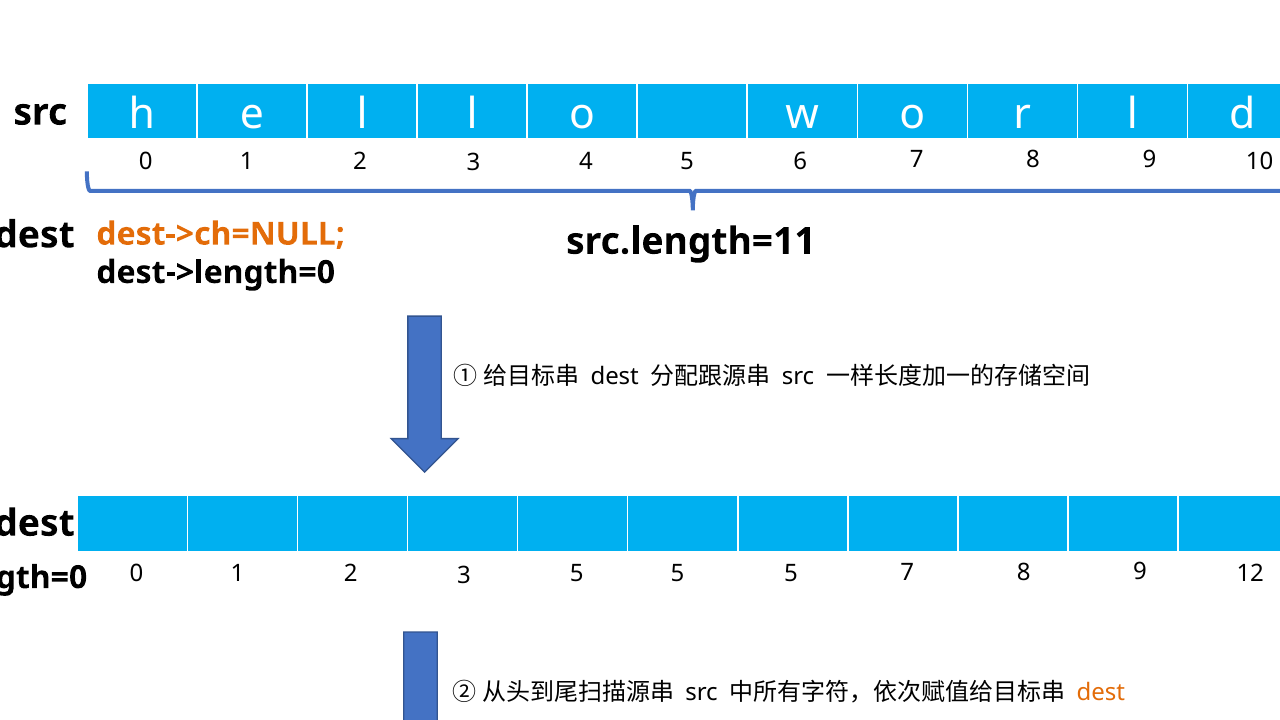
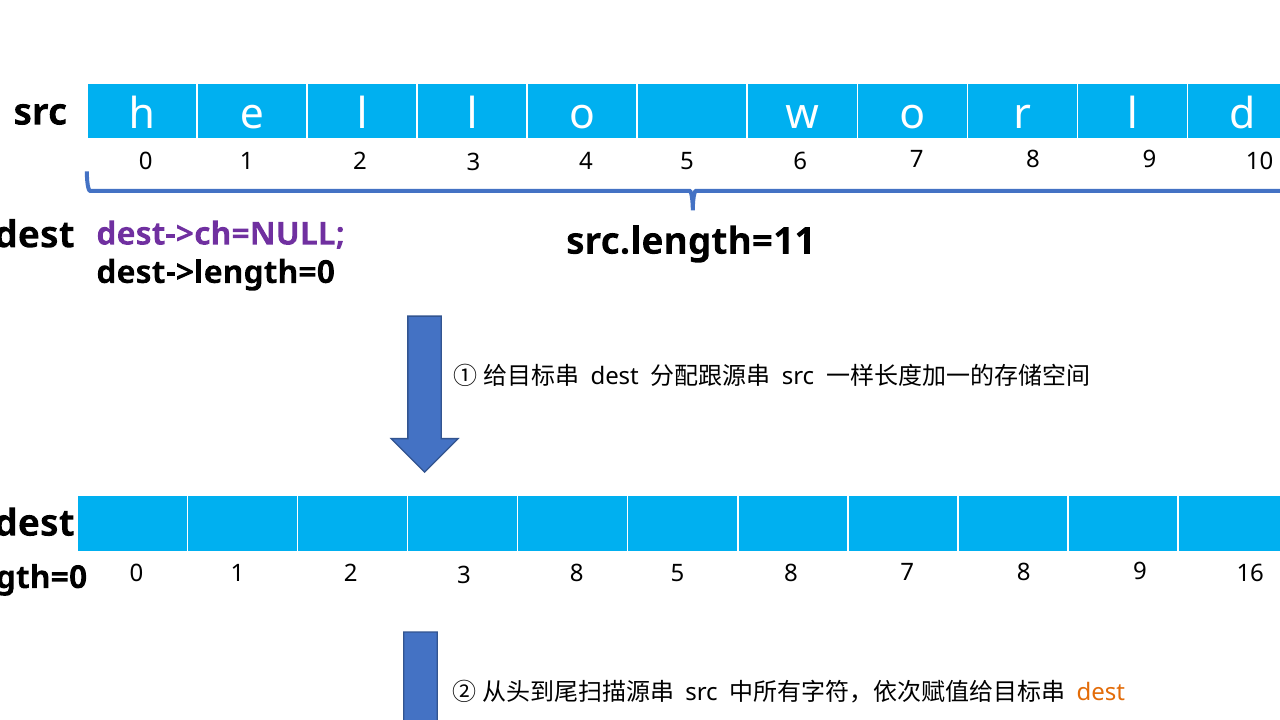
dest->ch=NULL colour: orange -> purple
12: 12 -> 16
3 5: 5 -> 8
5 at (791, 574): 5 -> 8
